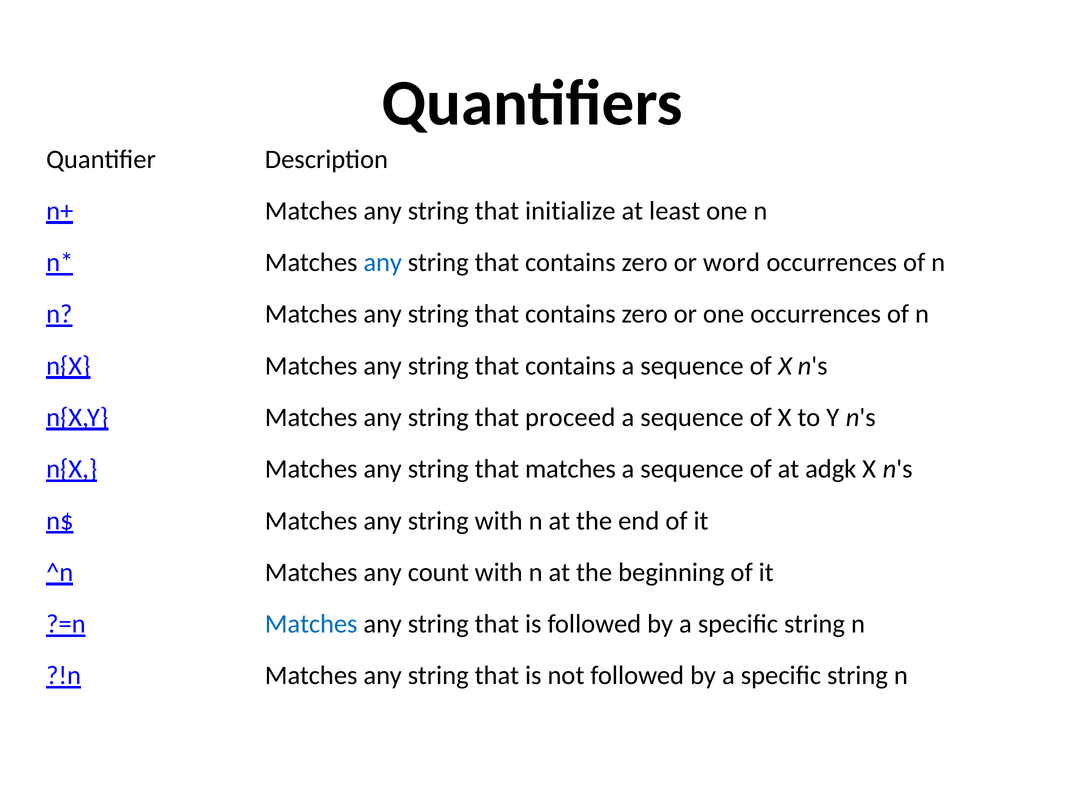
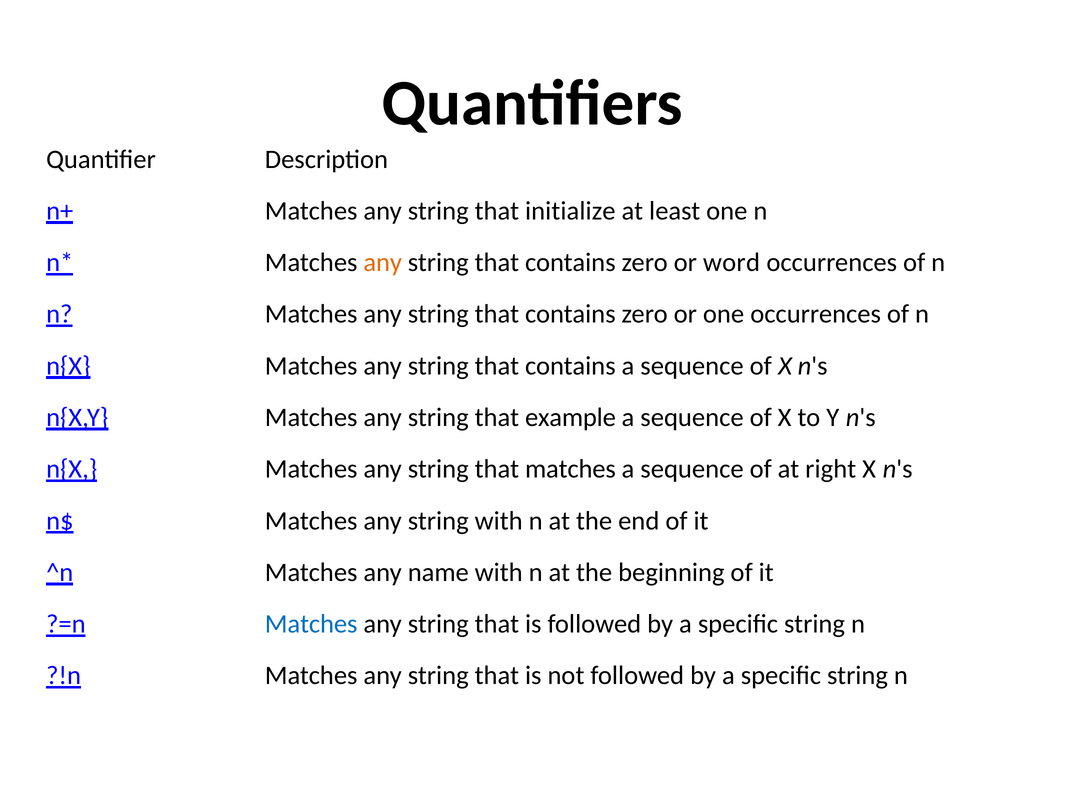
any at (383, 262) colour: blue -> orange
proceed: proceed -> example
adgk: adgk -> right
count: count -> name
